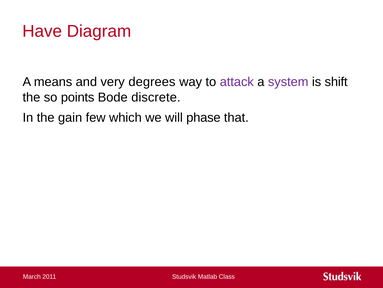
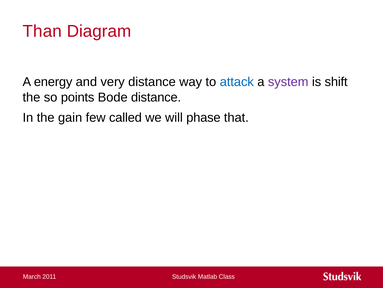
Have: Have -> Than
means: means -> energy
very degrees: degrees -> distance
attack colour: purple -> blue
Bode discrete: discrete -> distance
which: which -> called
